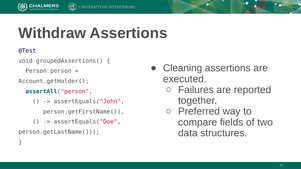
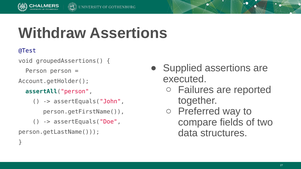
Cleaning: Cleaning -> Supplied
